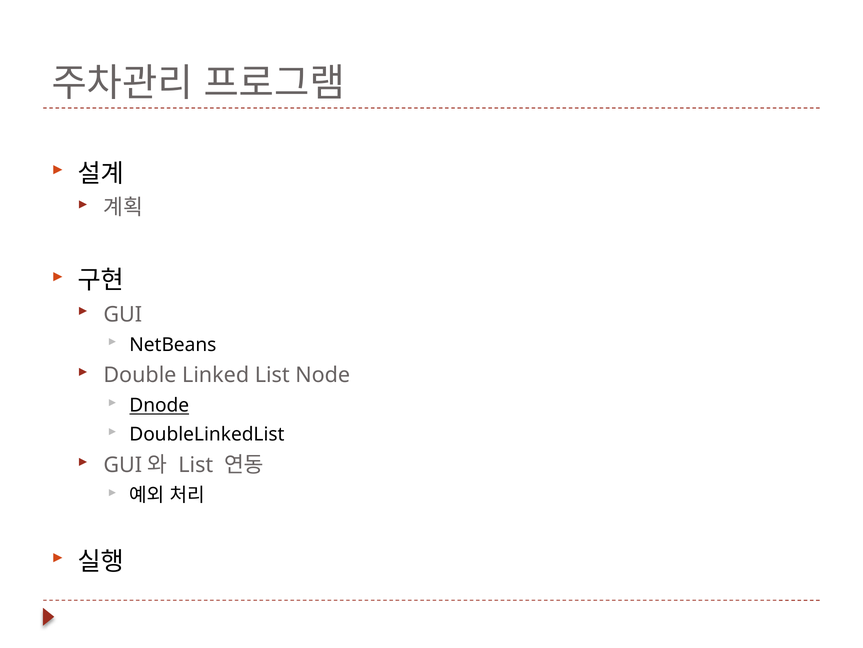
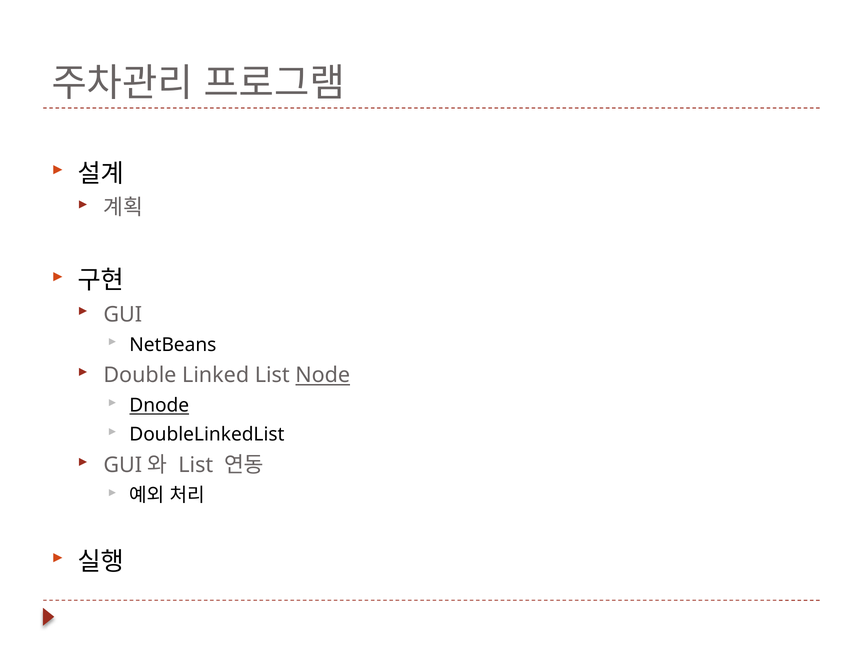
Node underline: none -> present
